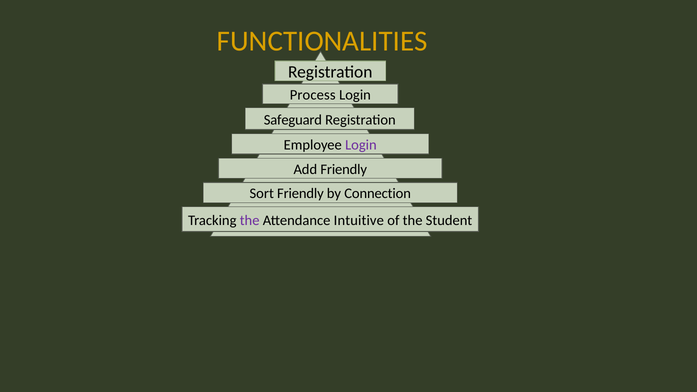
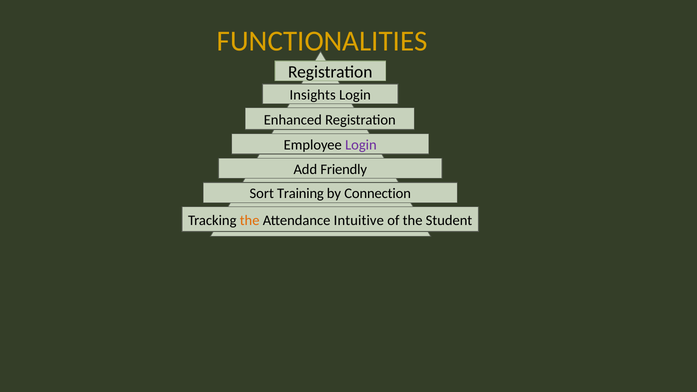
Process: Process -> Insights
Safeguard: Safeguard -> Enhanced
Sort Friendly: Friendly -> Training
the at (250, 220) colour: purple -> orange
